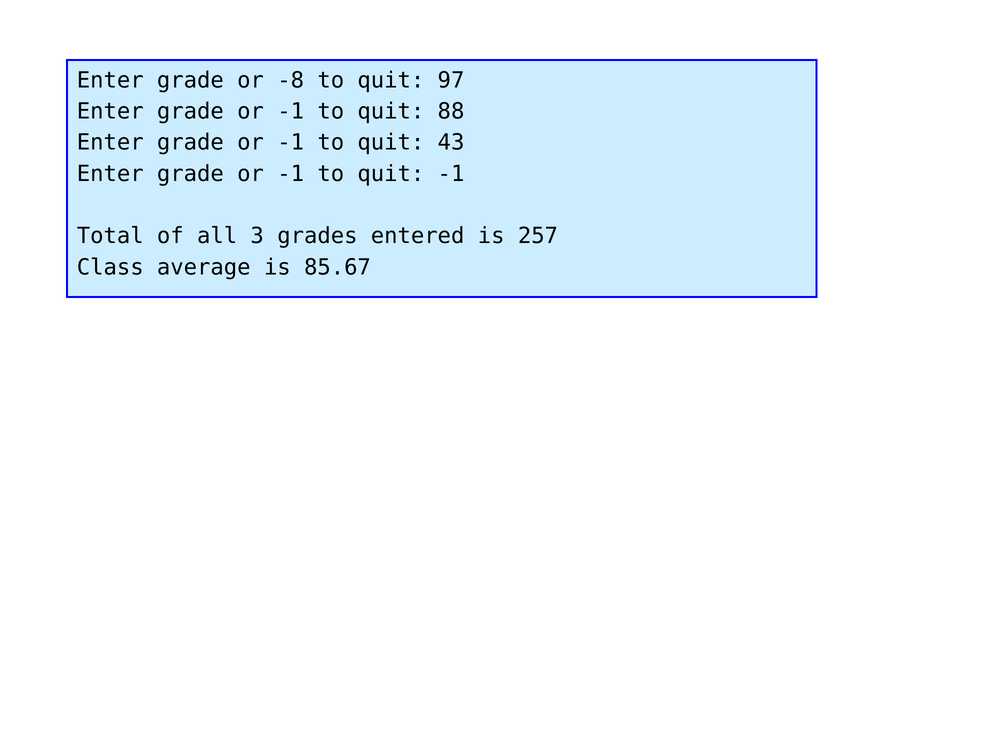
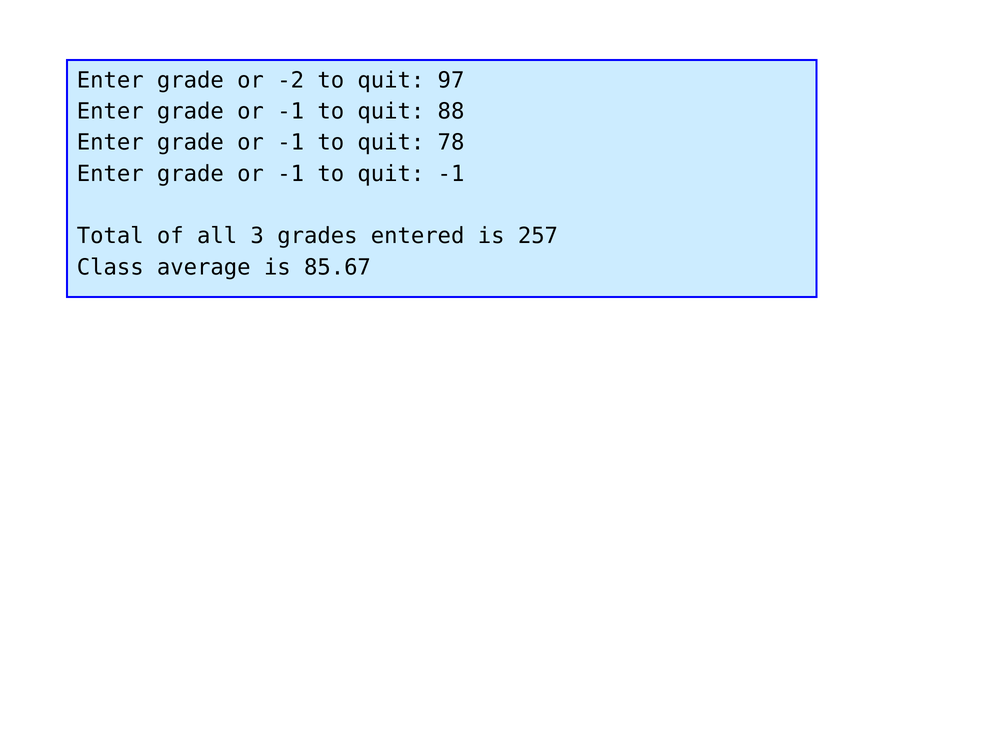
-8: -8 -> -2
43: 43 -> 78
